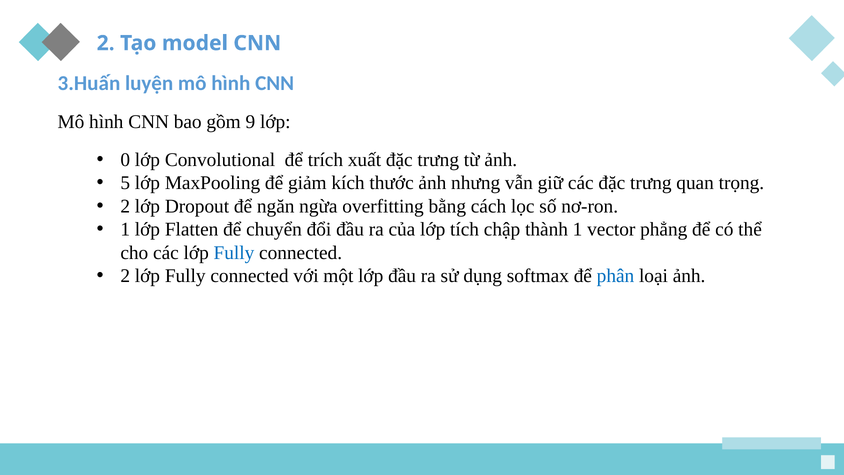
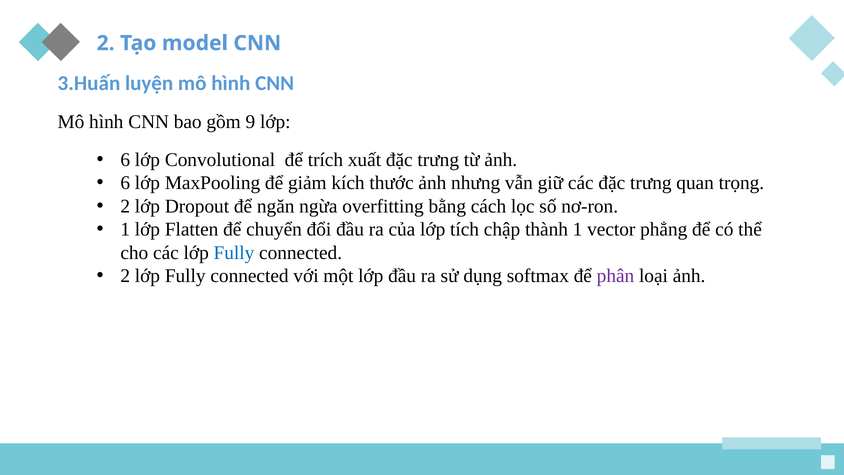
0 at (125, 160): 0 -> 6
5 at (125, 183): 5 -> 6
phân colour: blue -> purple
